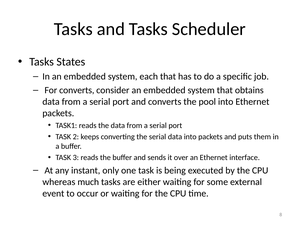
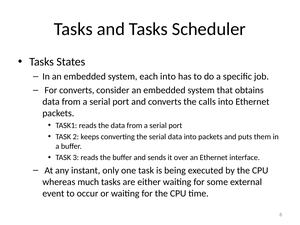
each that: that -> into
pool: pool -> calls
